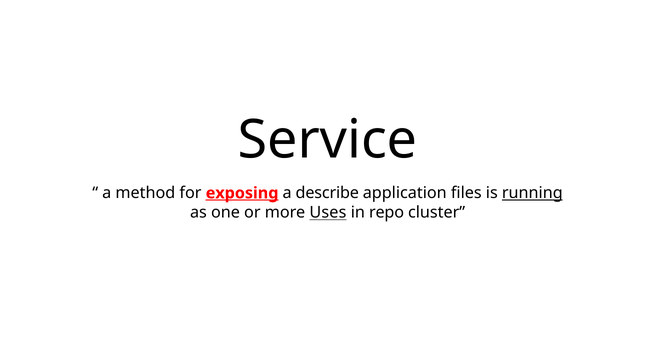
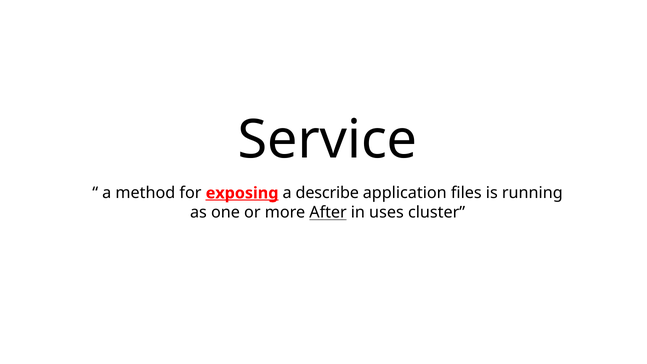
running underline: present -> none
Uses: Uses -> After
repo: repo -> uses
